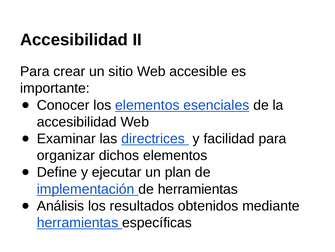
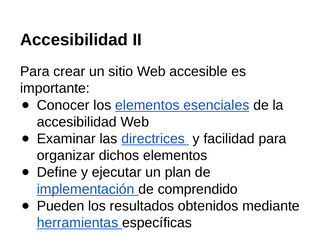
de herramientas: herramientas -> comprendido
Análisis: Análisis -> Pueden
